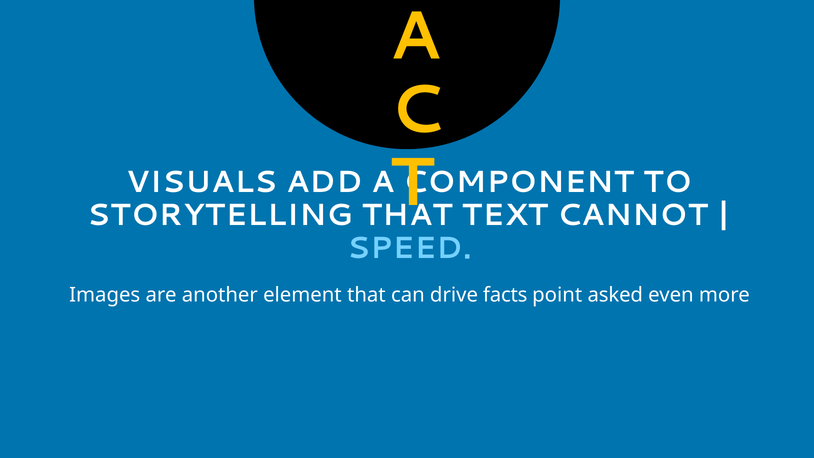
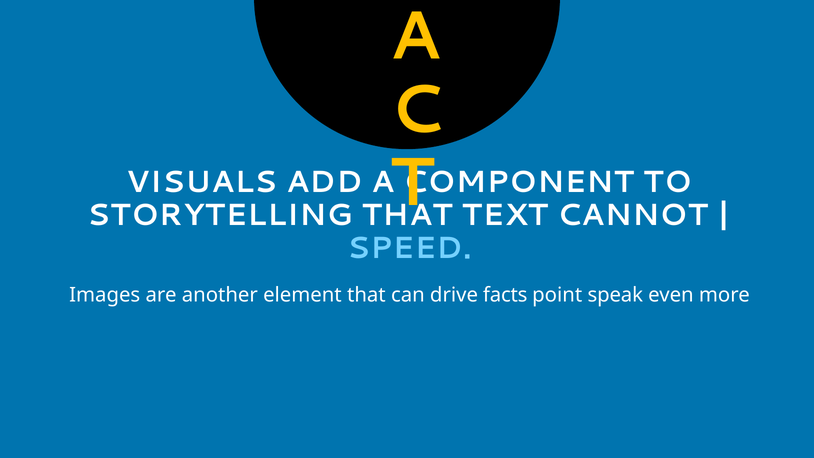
asked: asked -> speak
